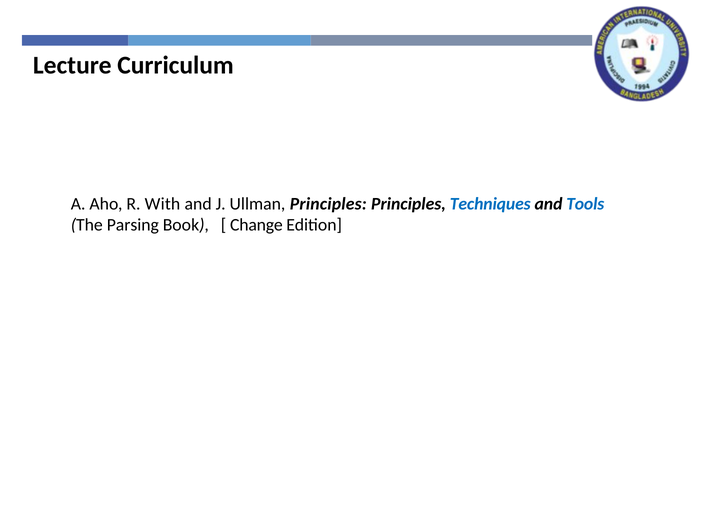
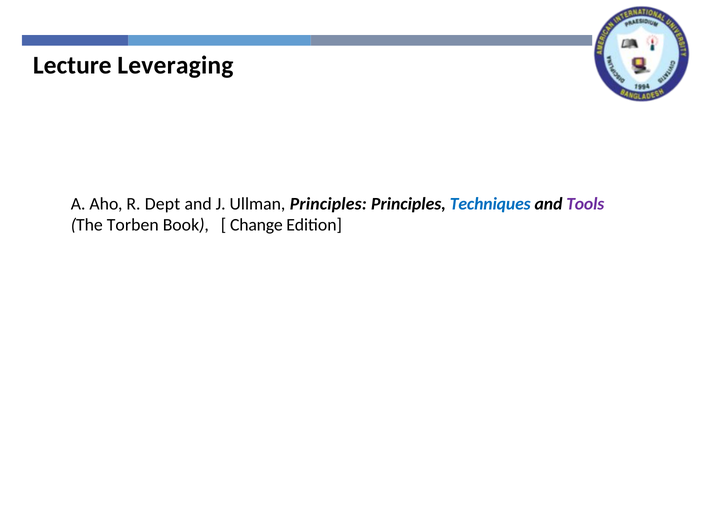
Curriculum: Curriculum -> Leveraging
With: With -> Dept
Tools colour: blue -> purple
Parsing: Parsing -> Torben
